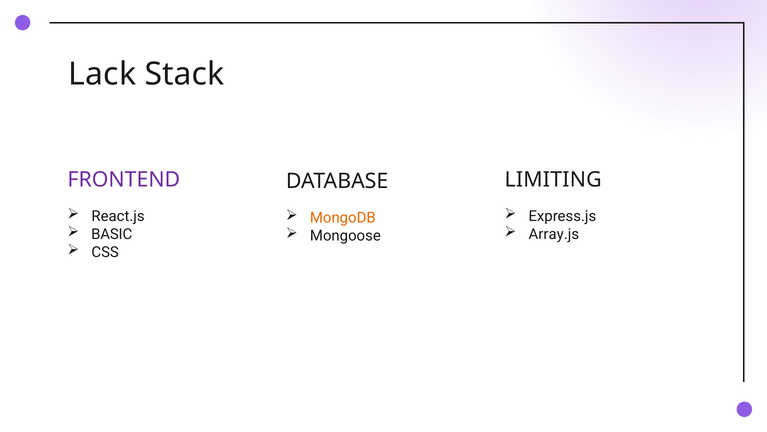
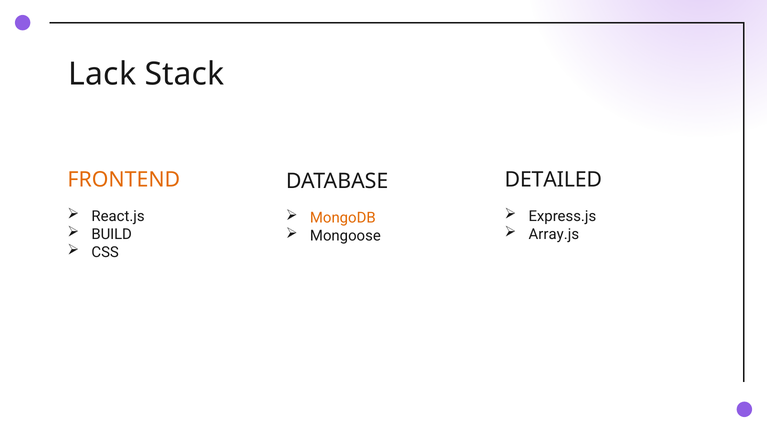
FRONTEND colour: purple -> orange
LIMITING: LIMITING -> DETAILED
BASIC: BASIC -> BUILD
